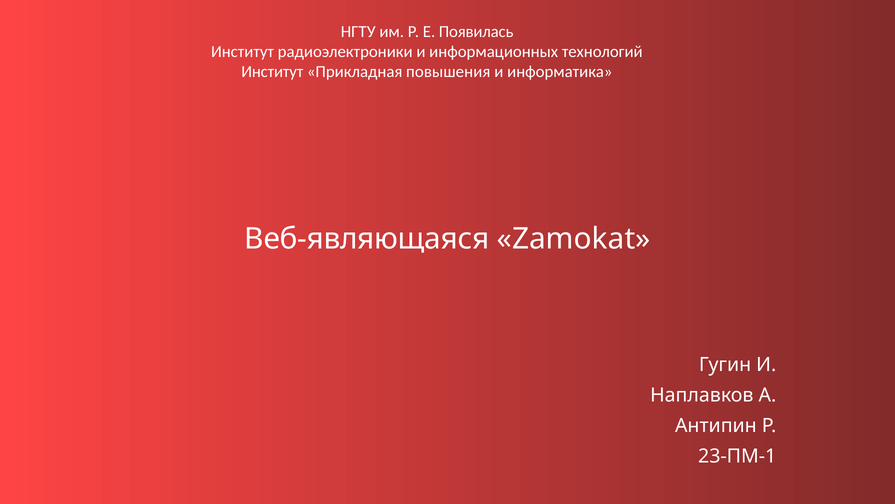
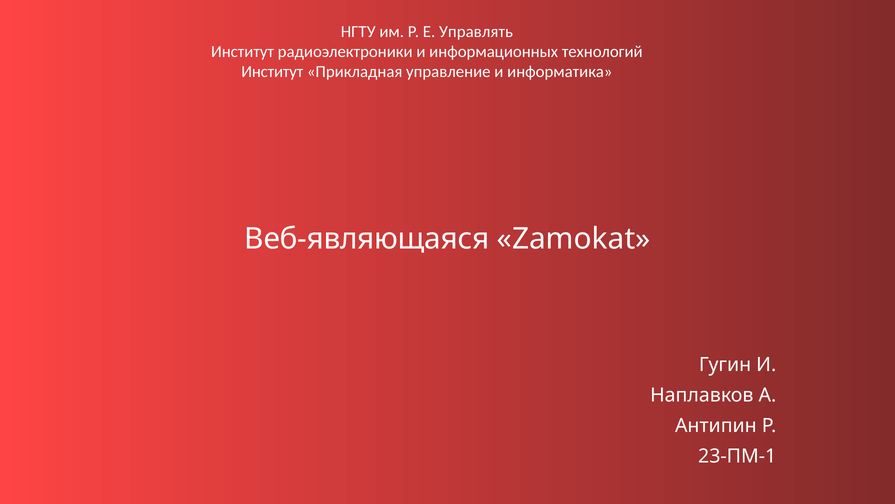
Появилась: Появилась -> Управлять
повышения: повышения -> управление
